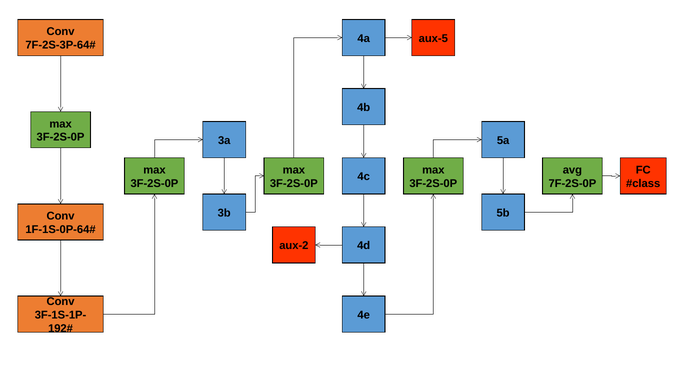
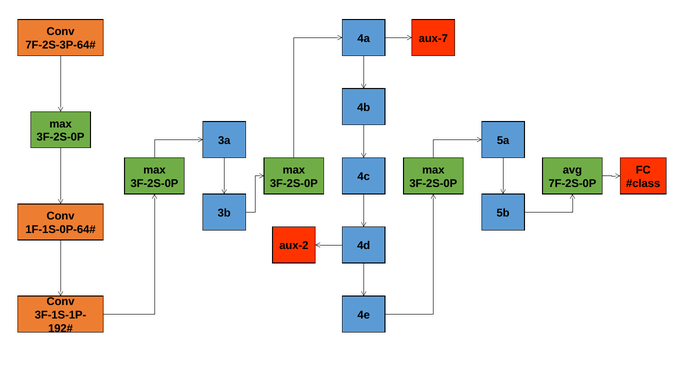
aux-5: aux-5 -> aux-7
